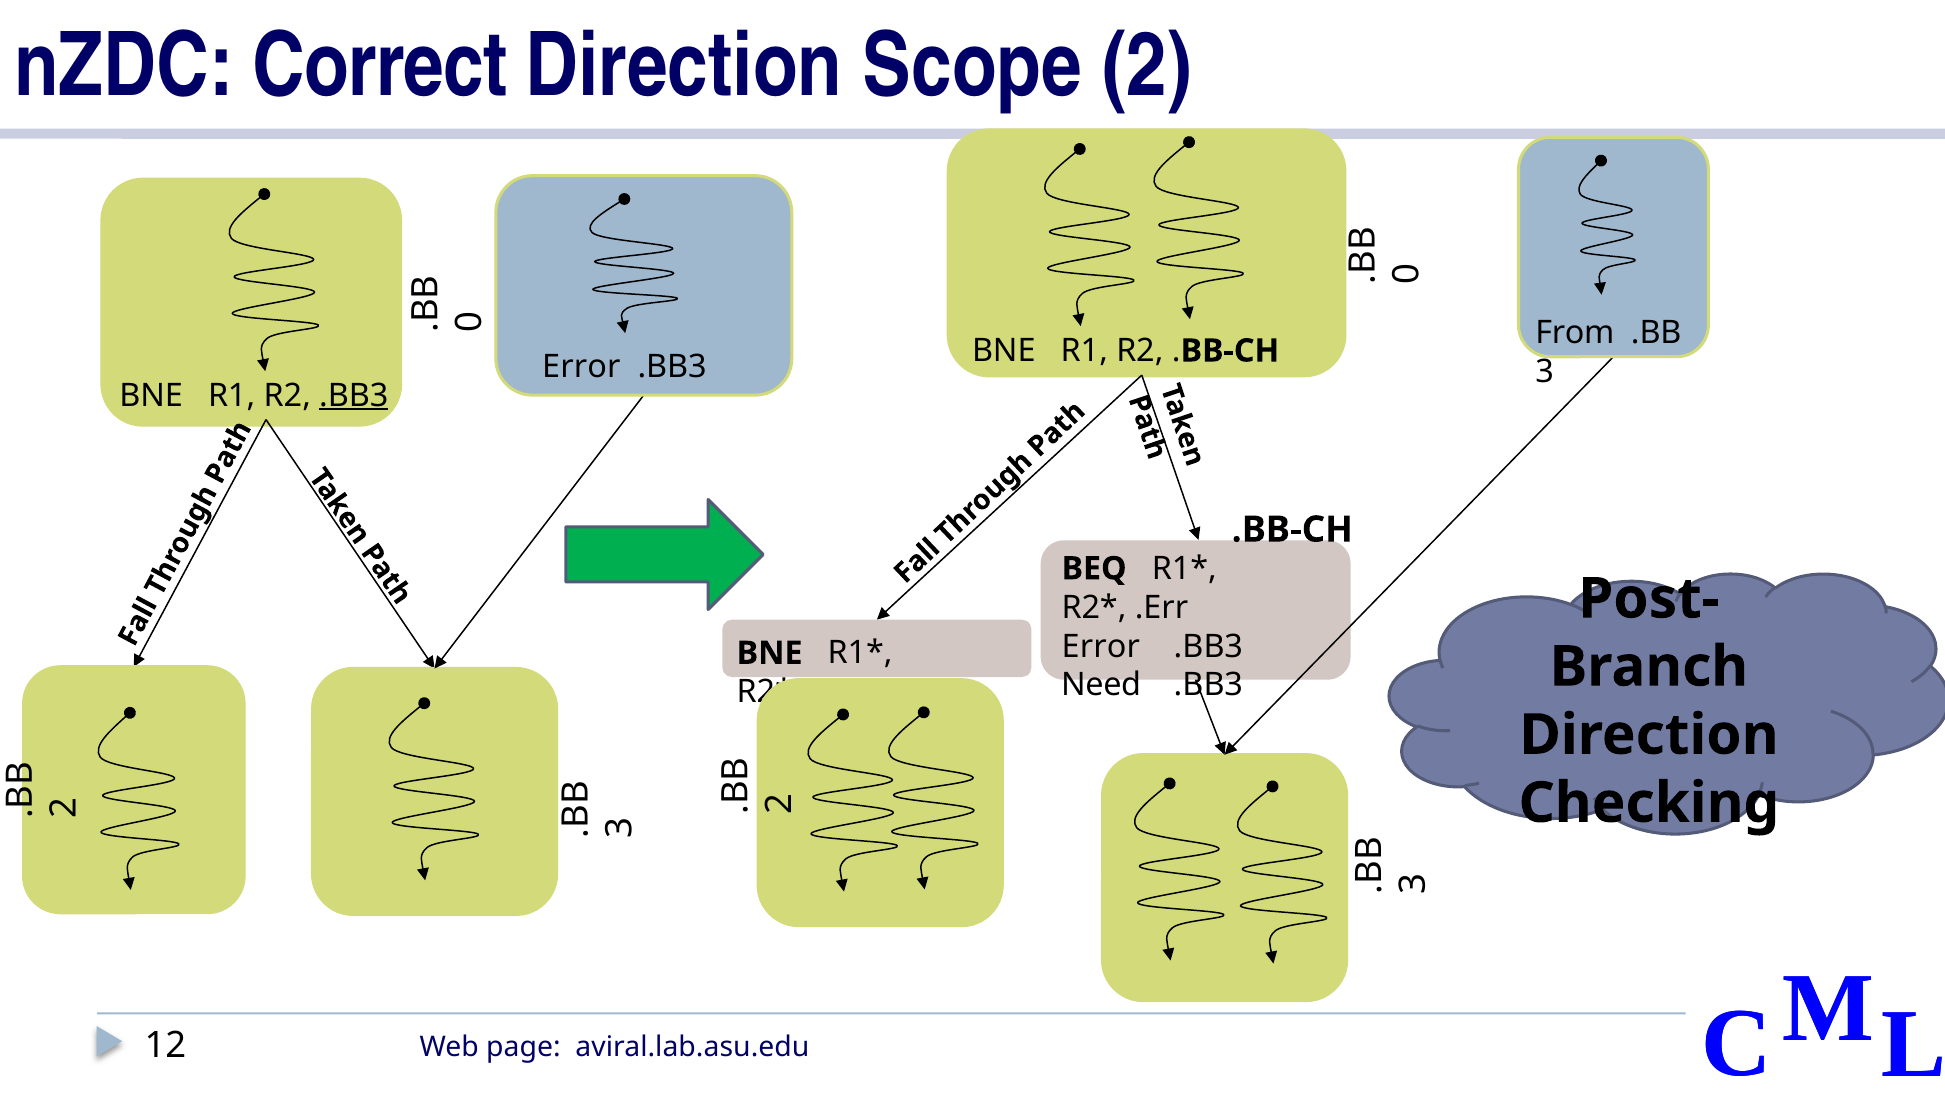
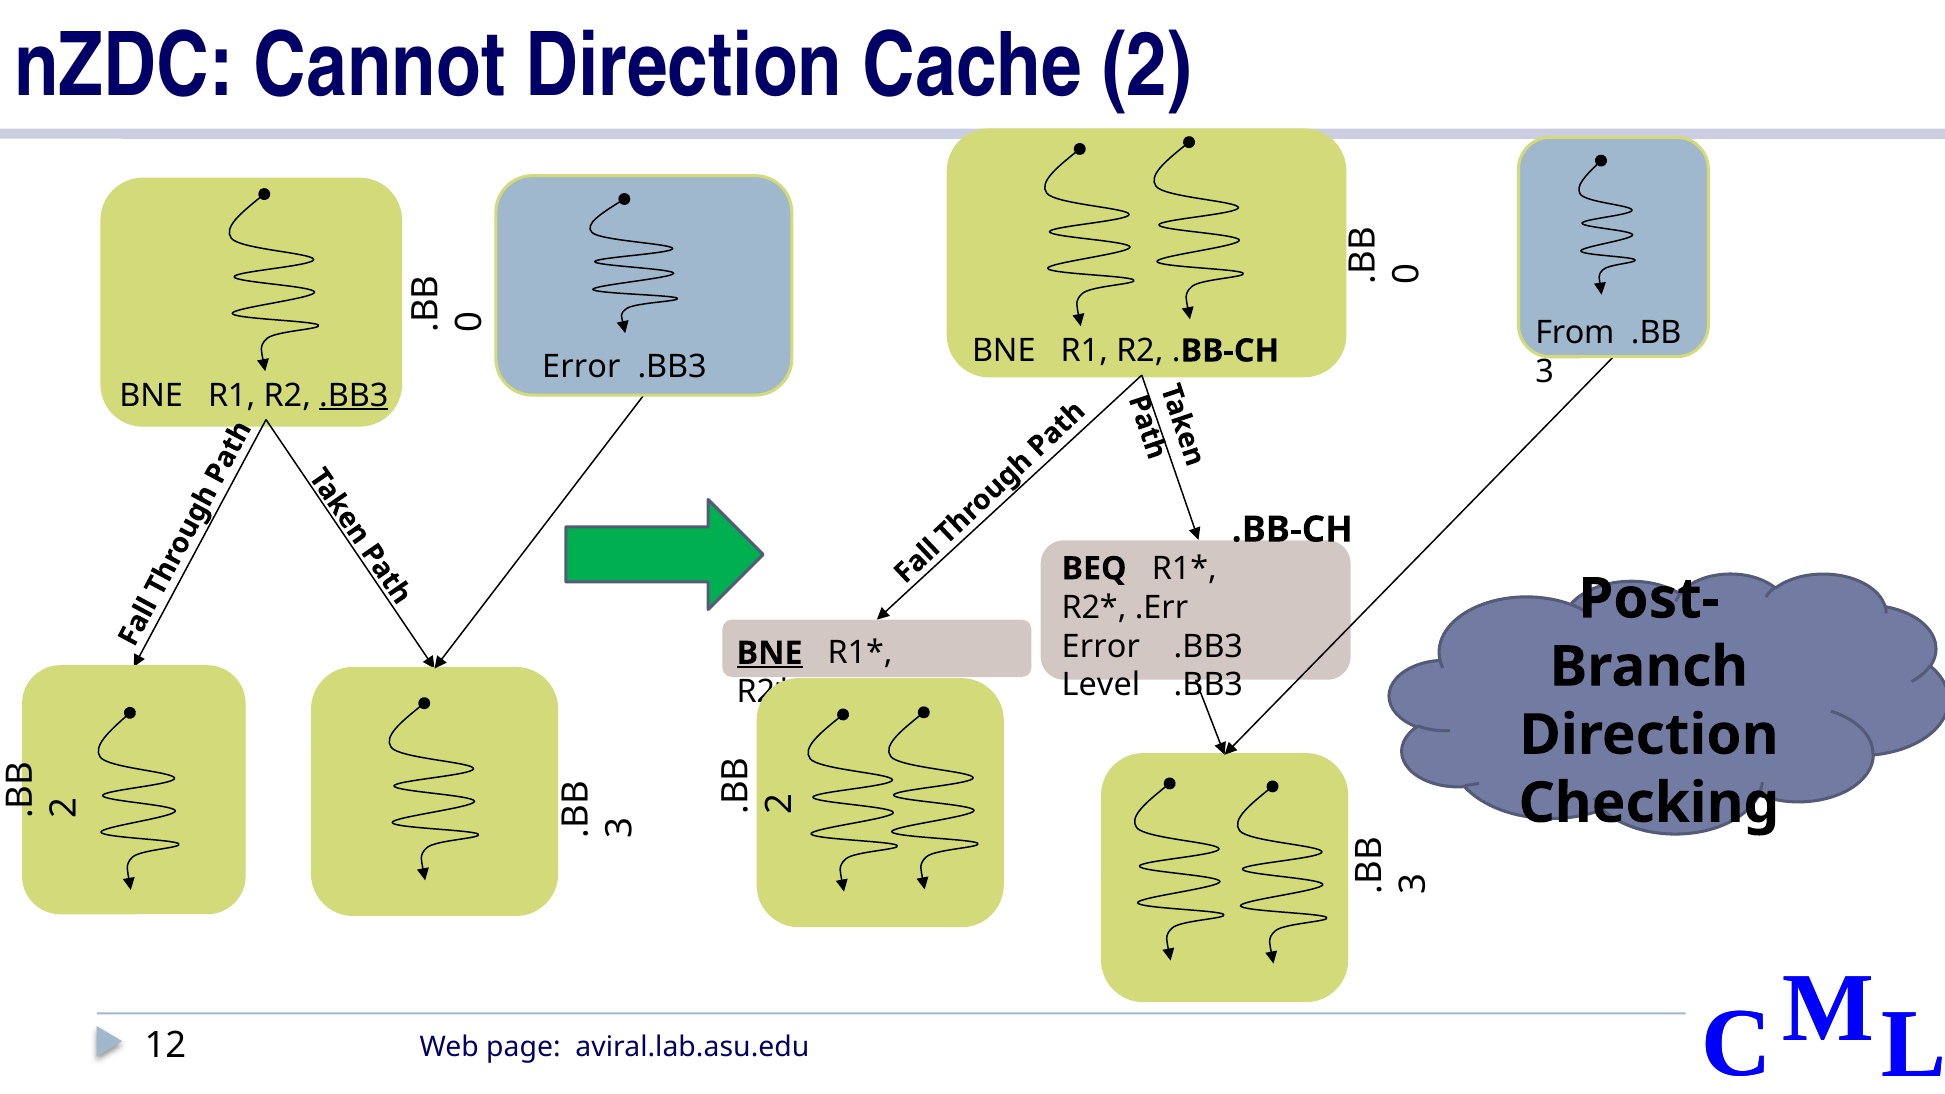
Correct: Correct -> Cannot
Scope: Scope -> Cache
BNE at (770, 653) underline: none -> present
Need: Need -> Level
